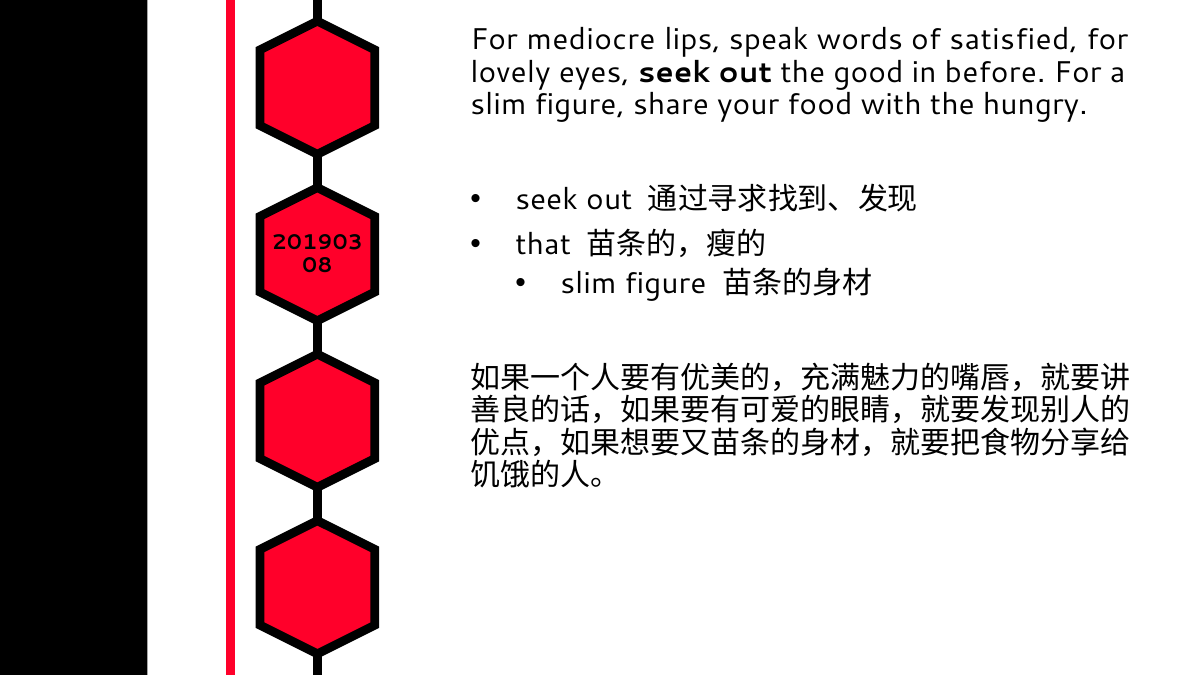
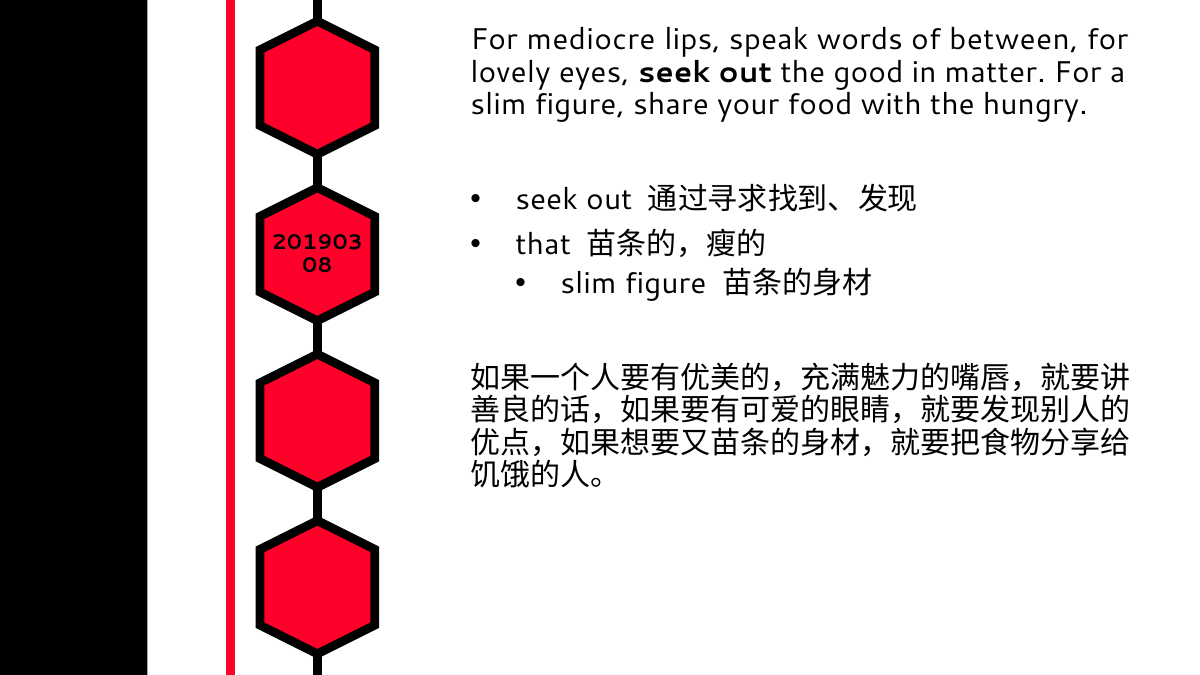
satisfied: satisfied -> between
before: before -> matter
